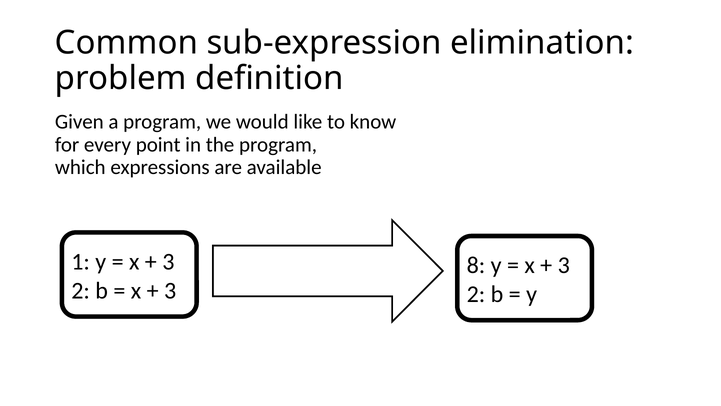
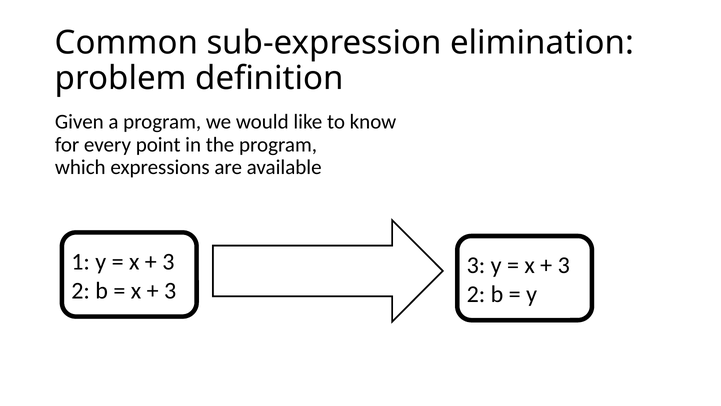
8 at (476, 265): 8 -> 3
